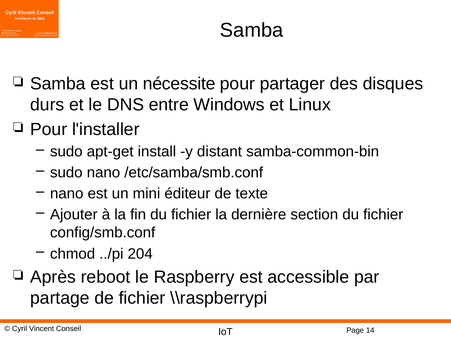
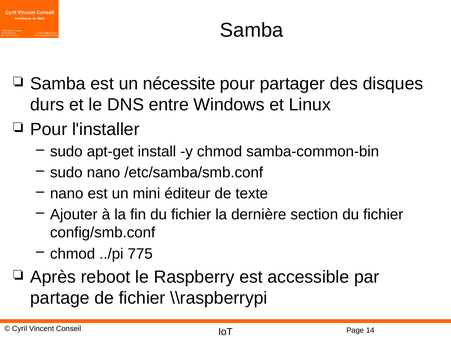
y distant: distant -> chmod
204: 204 -> 775
